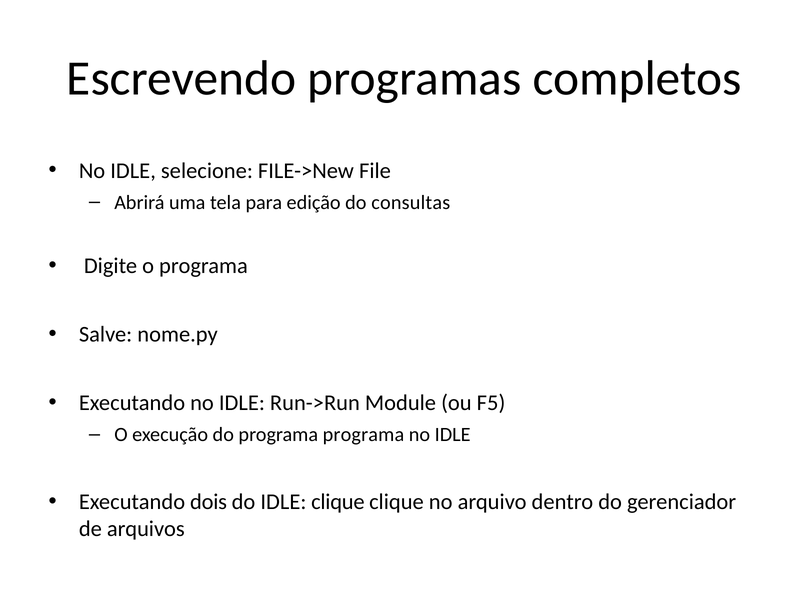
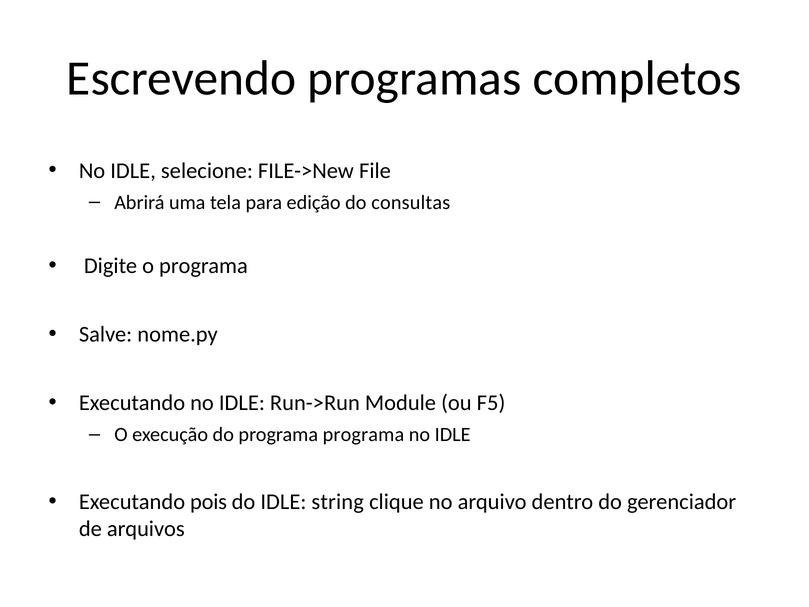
dois: dois -> pois
IDLE clique: clique -> string
